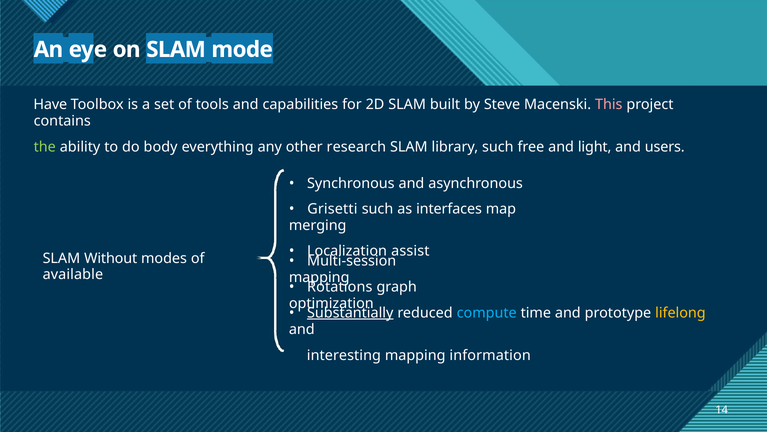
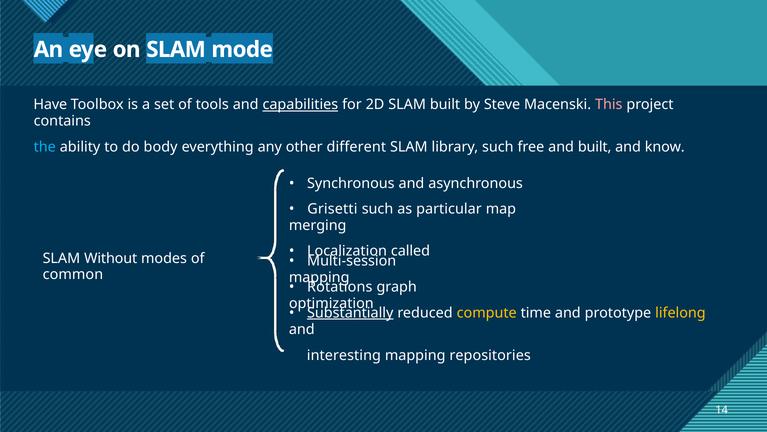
capabilities underline: none -> present
the colour: light green -> light blue
research: research -> different
and light: light -> built
users: users -> know
interfaces: interfaces -> particular
assist: assist -> called
available: available -> common
compute colour: light blue -> yellow
information: information -> repositories
